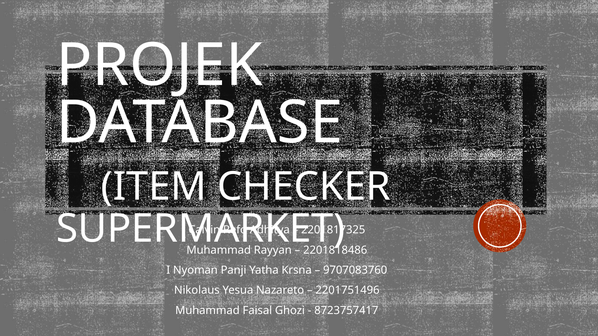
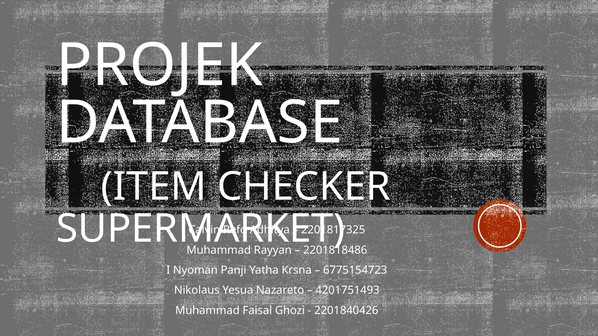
9707083760: 9707083760 -> 6775154723
2201751496: 2201751496 -> 4201751493
8723757417: 8723757417 -> 2201840426
